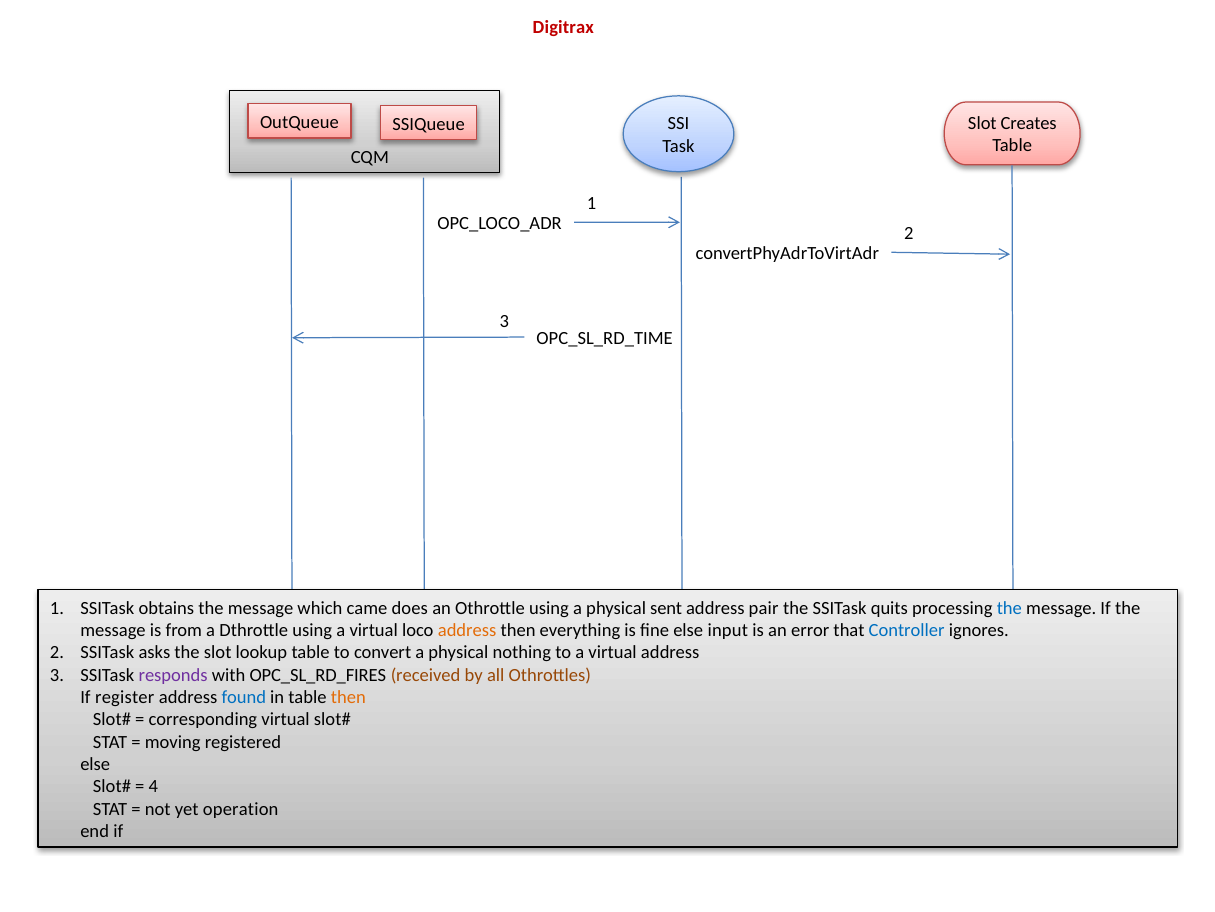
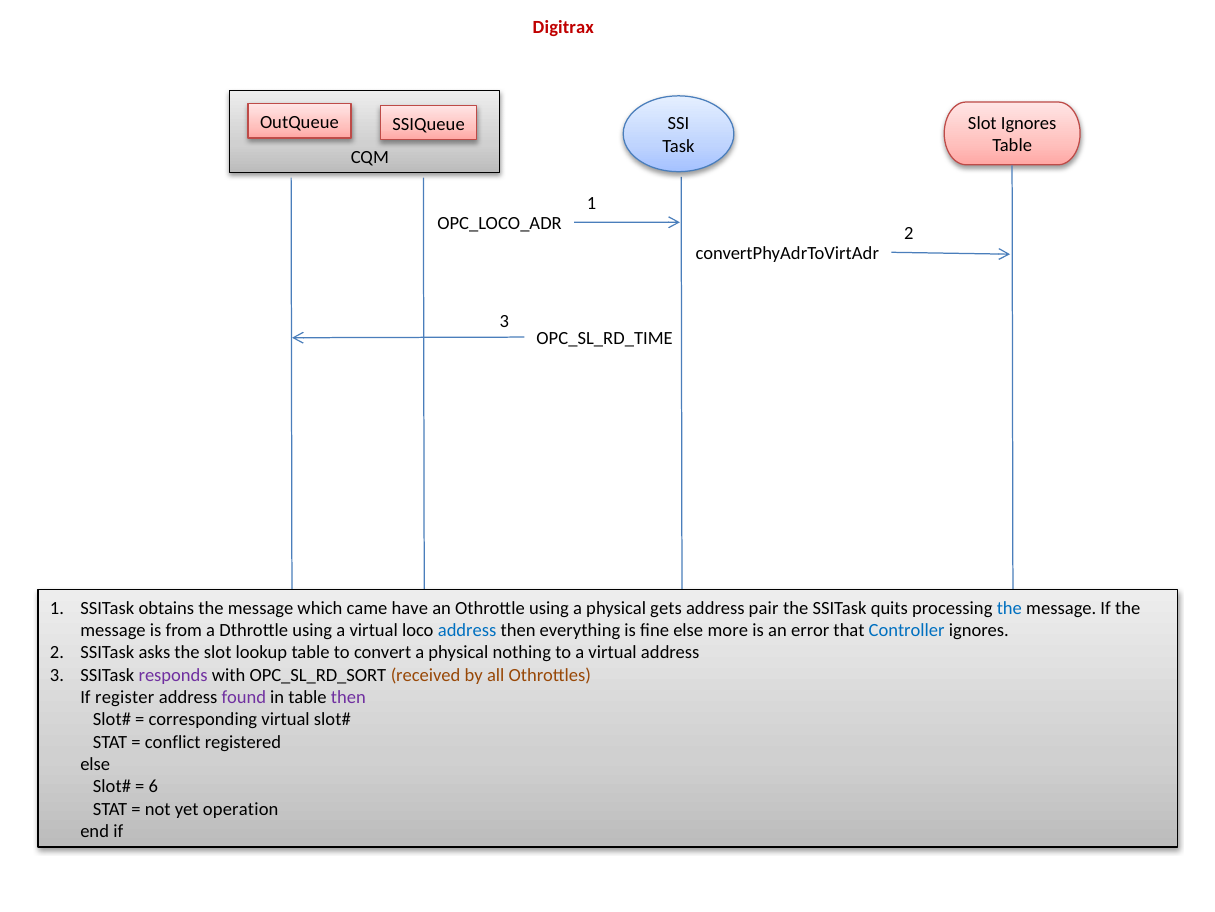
Slot Creates: Creates -> Ignores
does: does -> have
sent: sent -> gets
address at (467, 630) colour: orange -> blue
input: input -> more
OPC_SL_RD_FIRES: OPC_SL_RD_FIRES -> OPC_SL_RD_SORT
found colour: blue -> purple
then at (348, 697) colour: orange -> purple
moving: moving -> conflict
4: 4 -> 6
